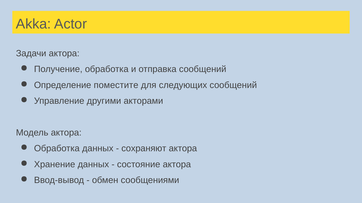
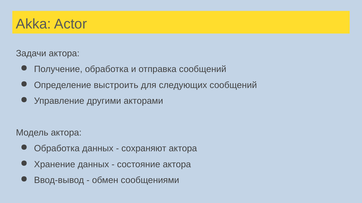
поместите: поместите -> выстроить
